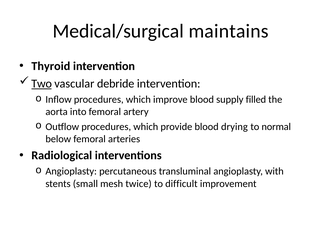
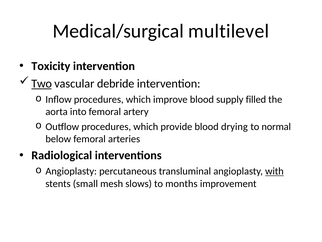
maintains: maintains -> multilevel
Thyroid: Thyroid -> Toxicity
with underline: none -> present
twice: twice -> slows
difficult: difficult -> months
